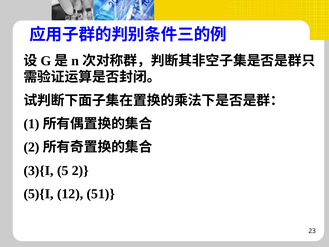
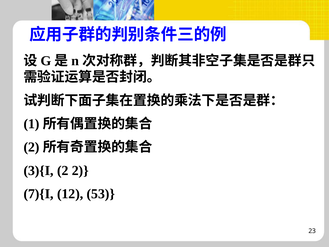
3){I 5: 5 -> 2
5){I: 5){I -> 7){I
51: 51 -> 53
